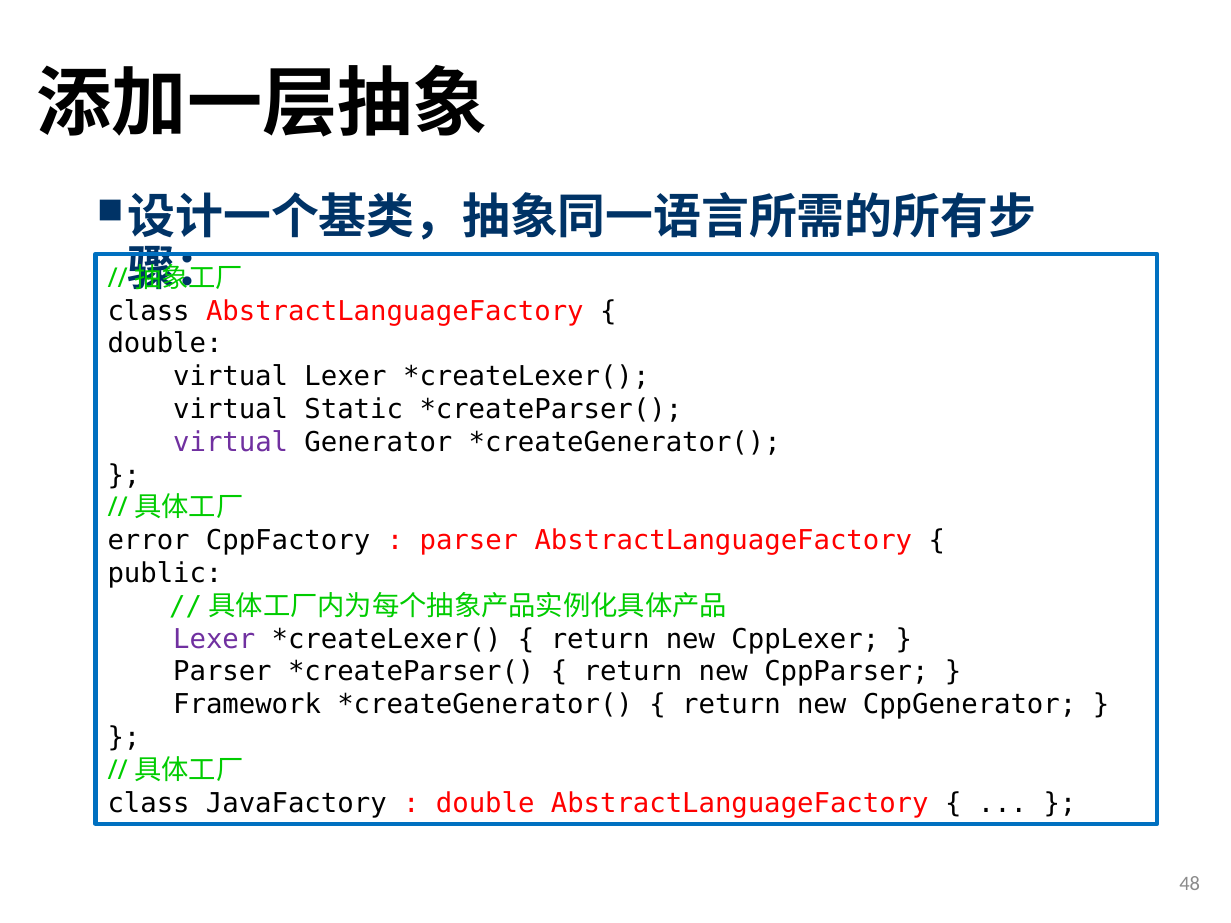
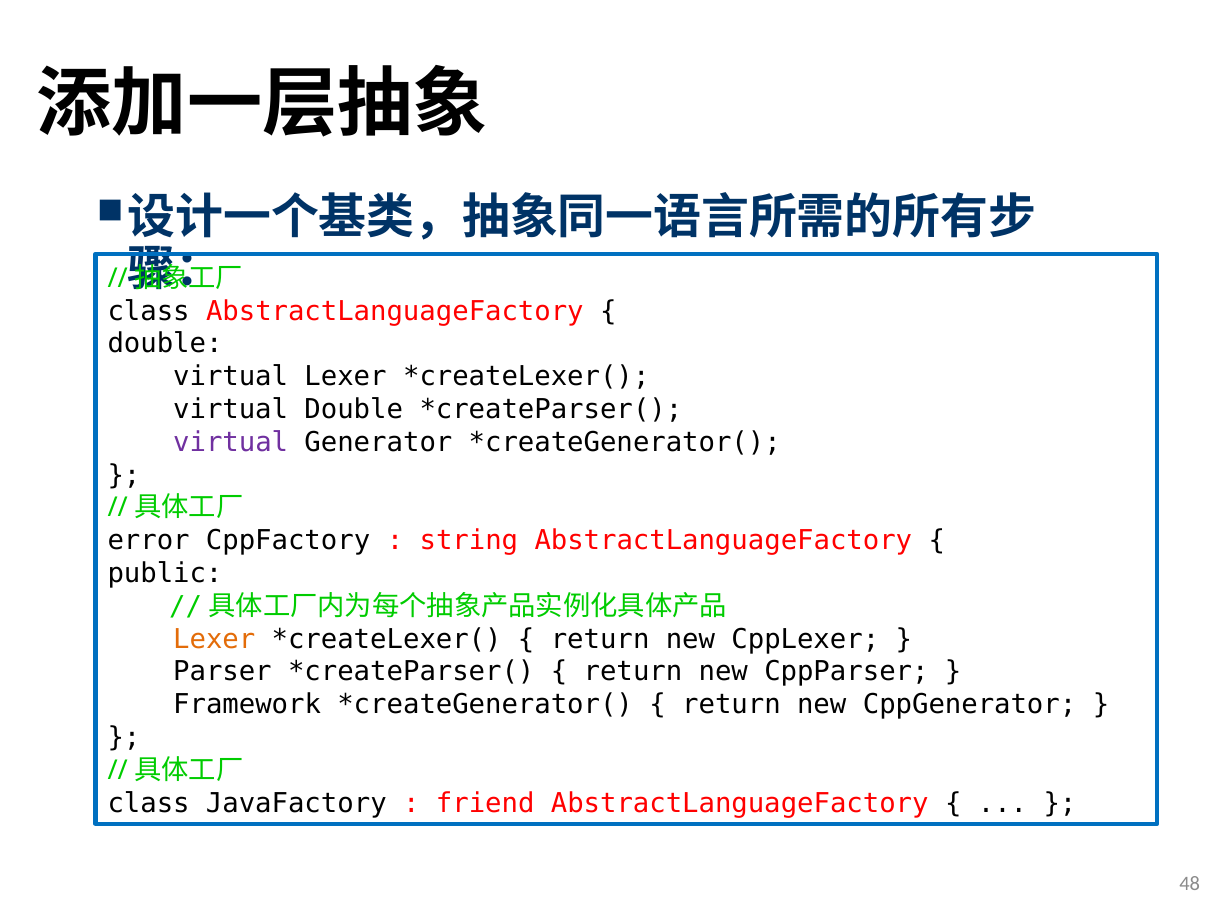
virtual Static: Static -> Double
parser at (469, 541): parser -> string
Lexer at (214, 639) colour: purple -> orange
double at (485, 803): double -> friend
